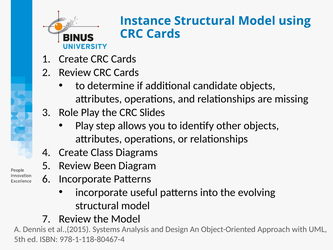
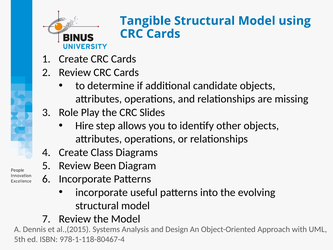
Instance: Instance -> Tangible
Play at (85, 126): Play -> Hire
